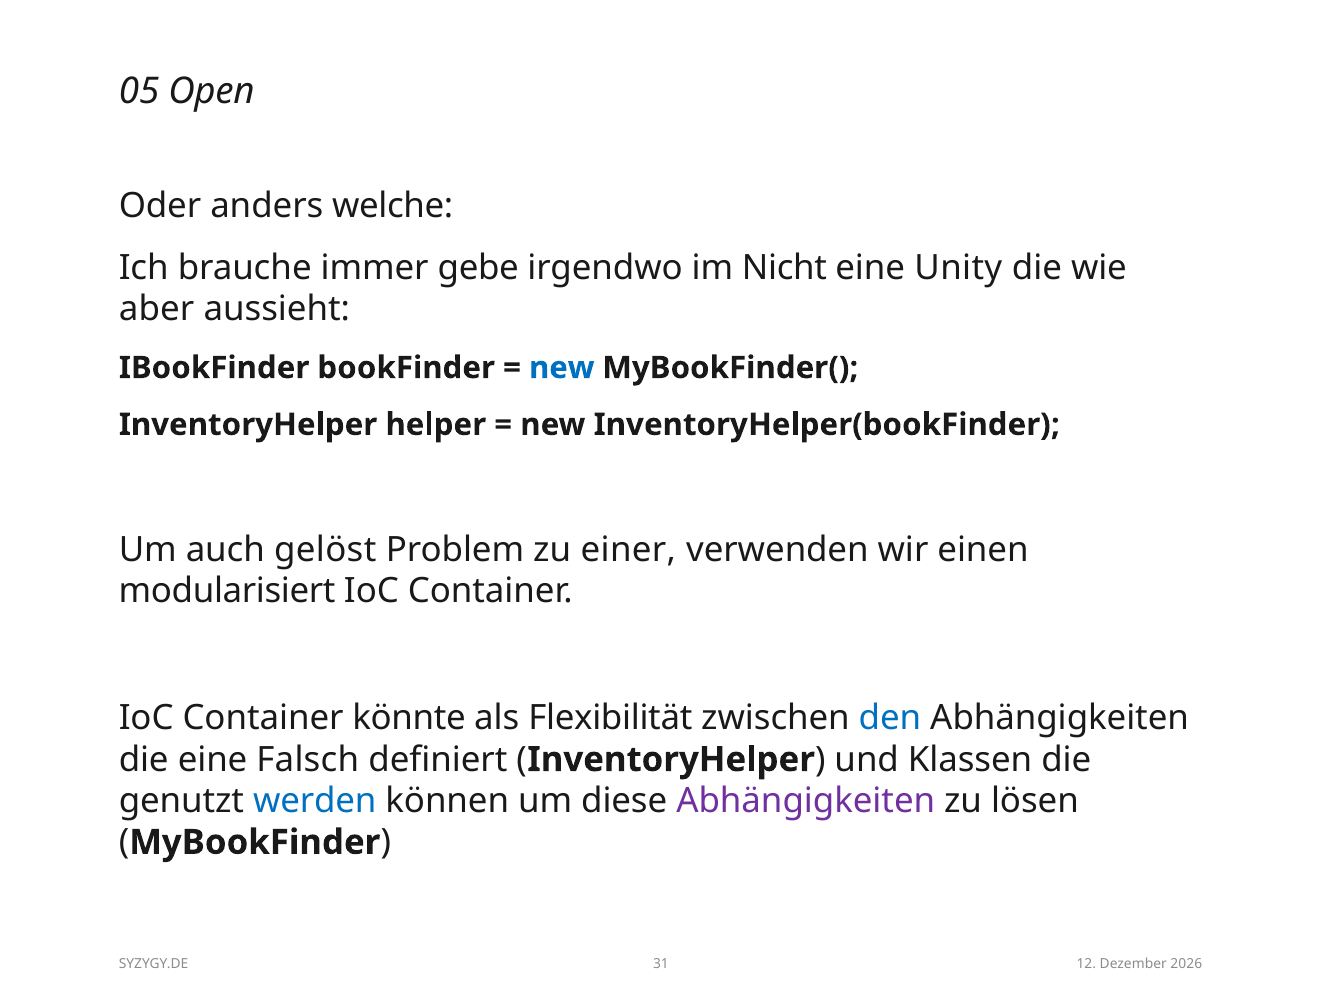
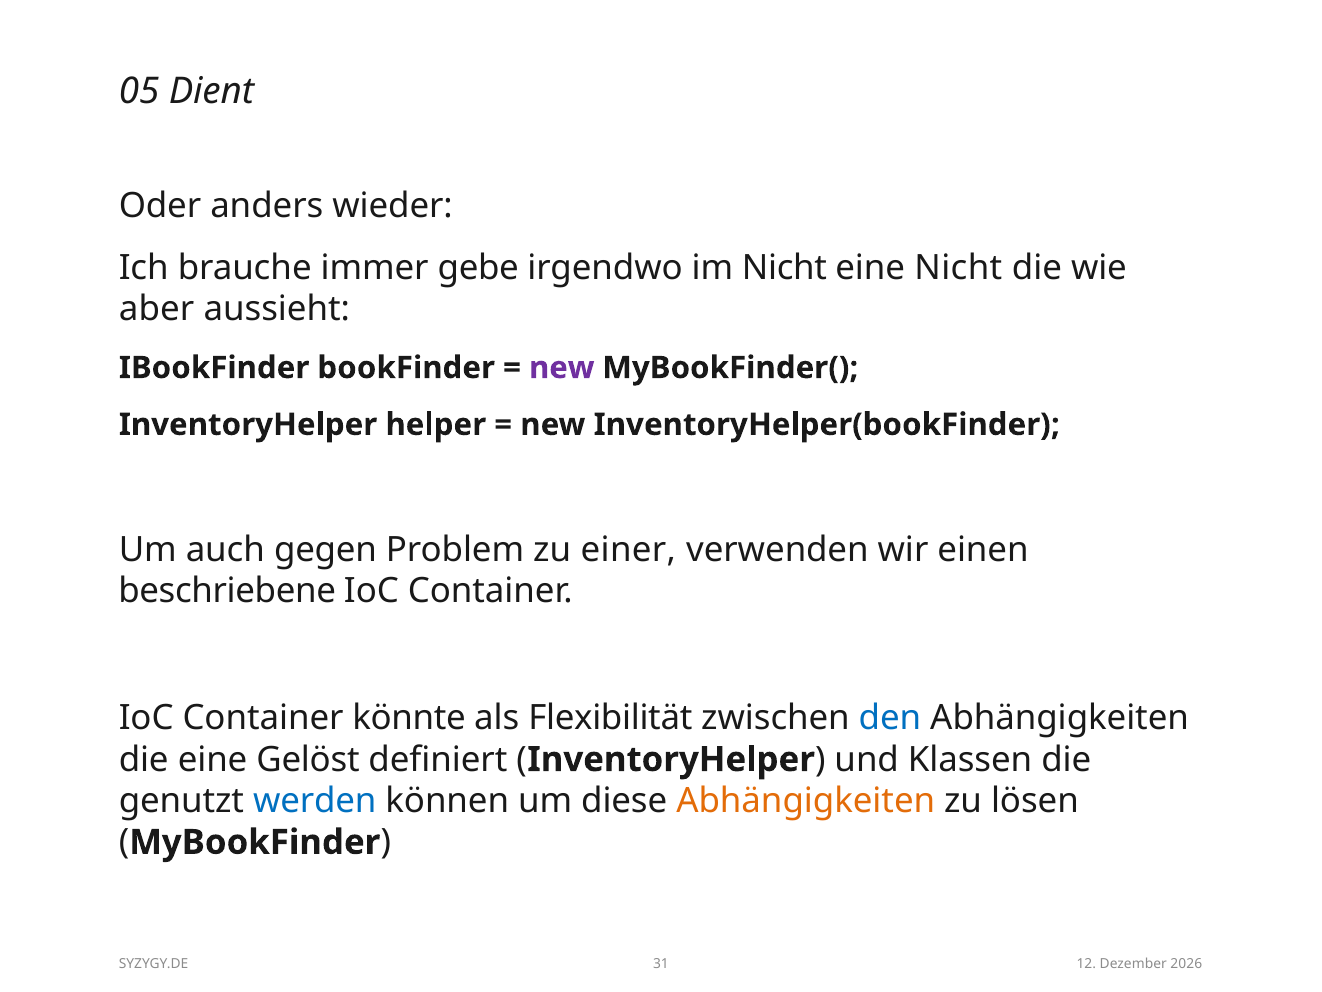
Open: Open -> Dient
welche: welche -> wieder
eine Unity: Unity -> Nicht
new at (562, 368) colour: blue -> purple
gelöst: gelöst -> gegen
modularisiert: modularisiert -> beschriebene
Falsch: Falsch -> Gelöst
Abhängigkeiten at (806, 801) colour: purple -> orange
